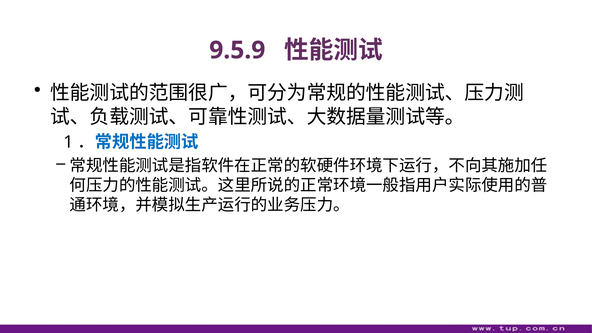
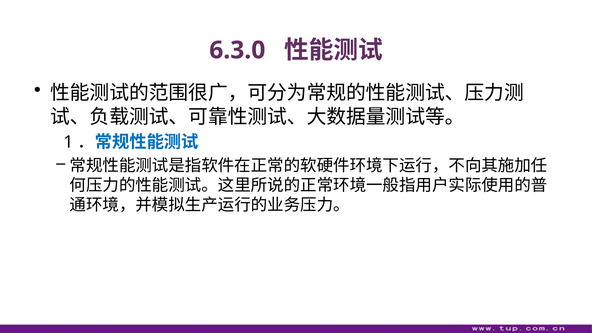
9.5.9: 9.5.9 -> 6.3.0
